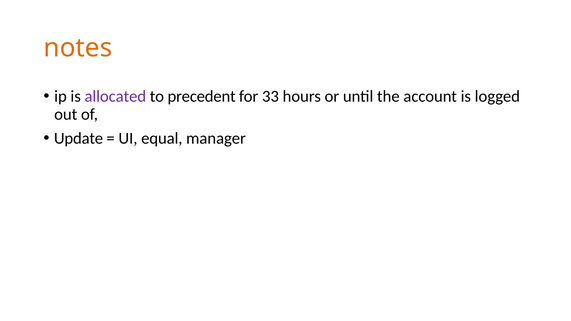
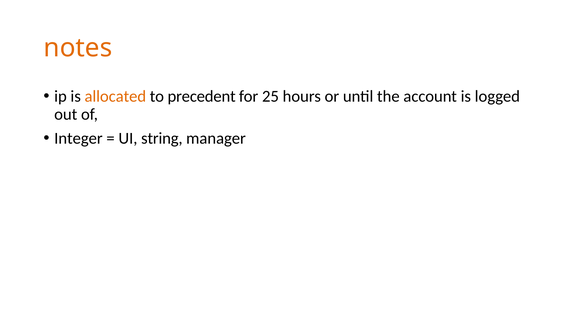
allocated colour: purple -> orange
33: 33 -> 25
Update: Update -> Integer
equal: equal -> string
